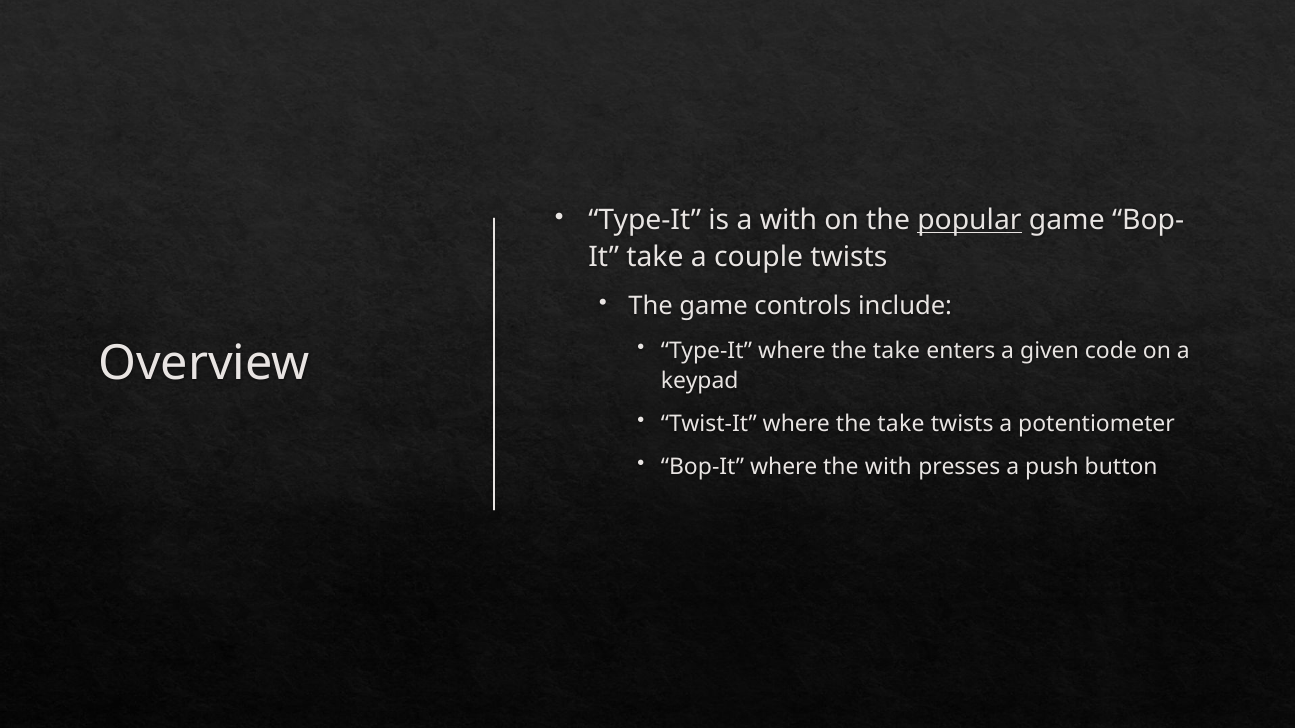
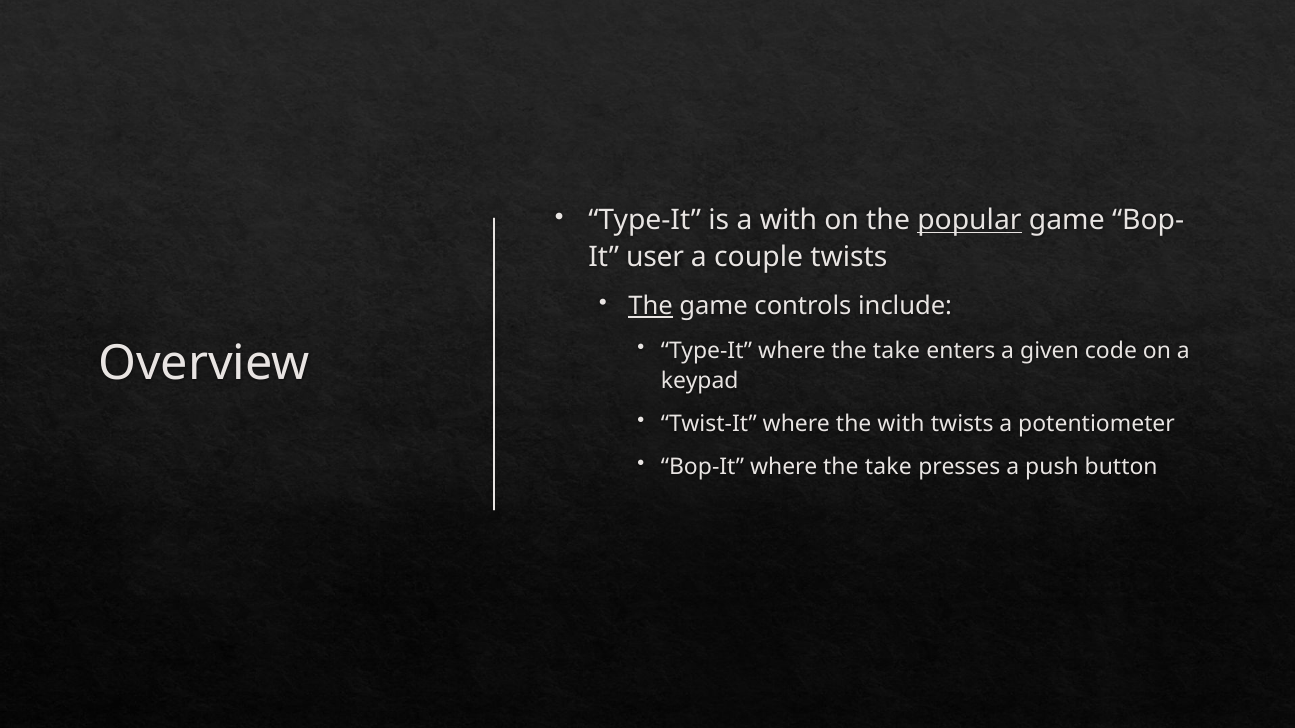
take at (655, 258): take -> user
The at (651, 306) underline: none -> present
Twist-It where the take: take -> with
Bop-It where the with: with -> take
